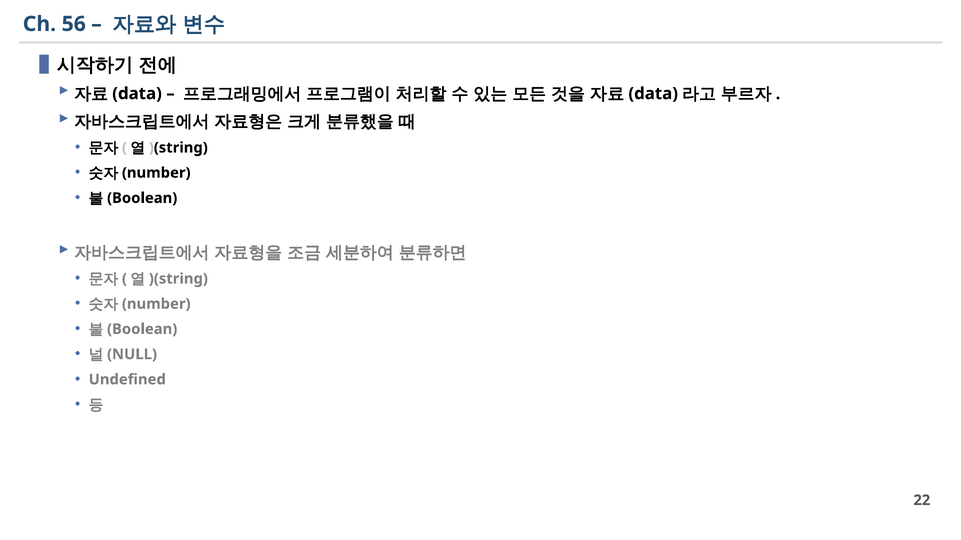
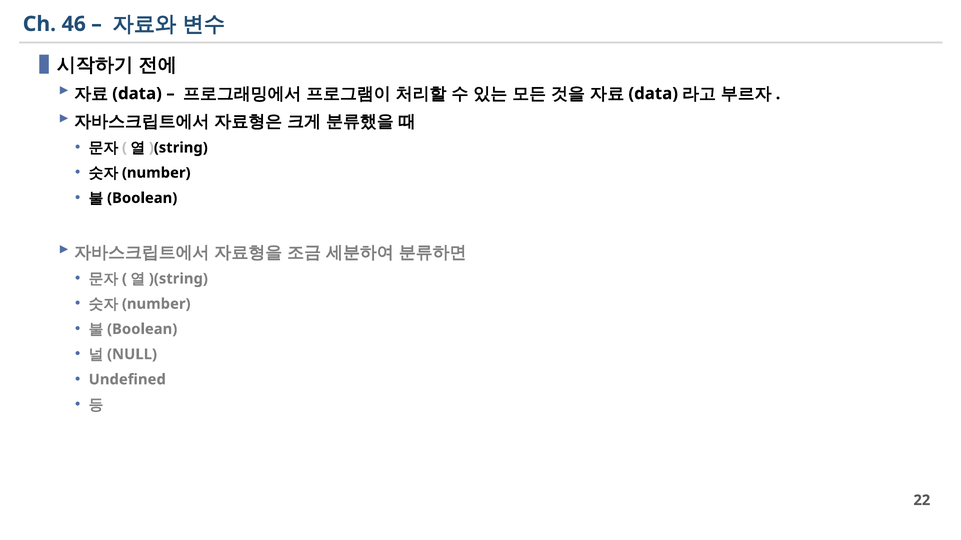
56: 56 -> 46
